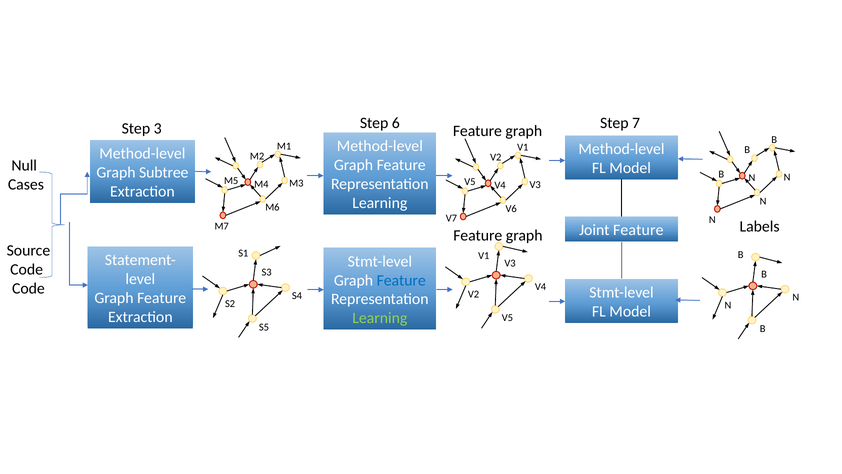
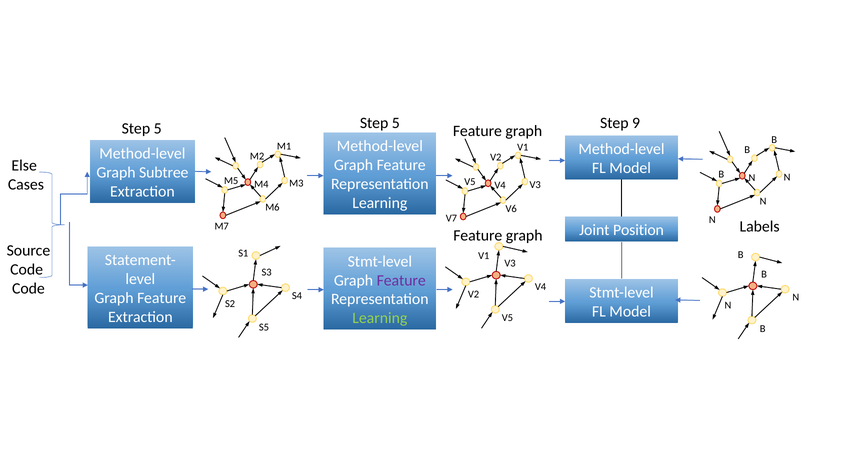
3 at (158, 129): 3 -> 5
6 at (396, 123): 6 -> 5
7: 7 -> 9
Null: Null -> Else
Joint Feature: Feature -> Position
Feature at (401, 280) colour: blue -> purple
